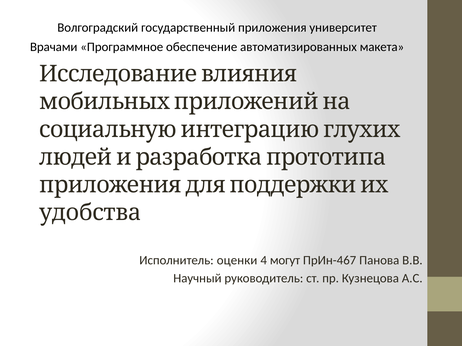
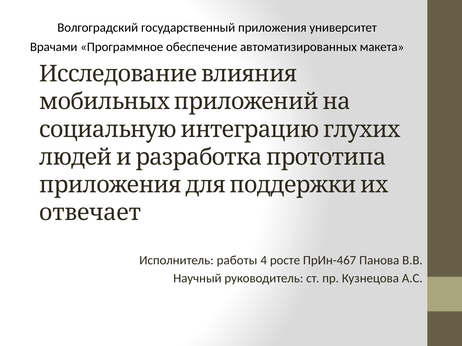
удобства: удобства -> отвечает
оценки: оценки -> работы
могут: могут -> росте
